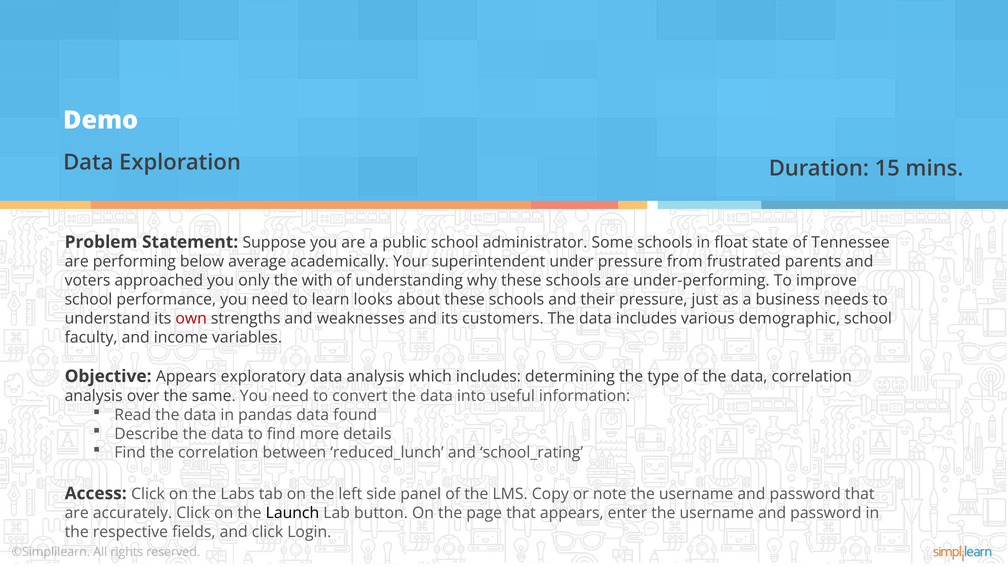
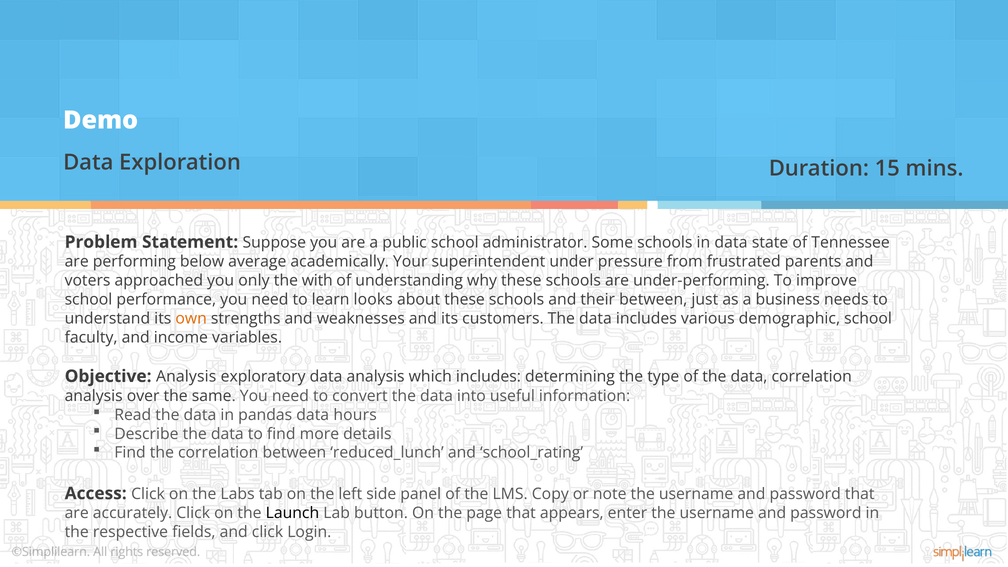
in float: float -> data
their pressure: pressure -> between
own colour: red -> orange
Objective Appears: Appears -> Analysis
found: found -> hours
